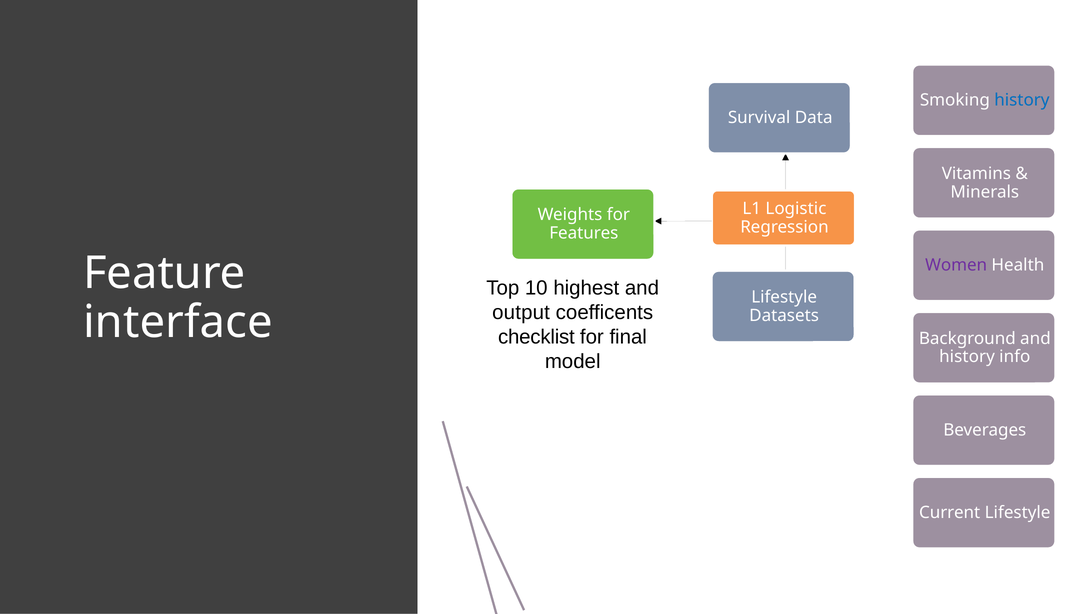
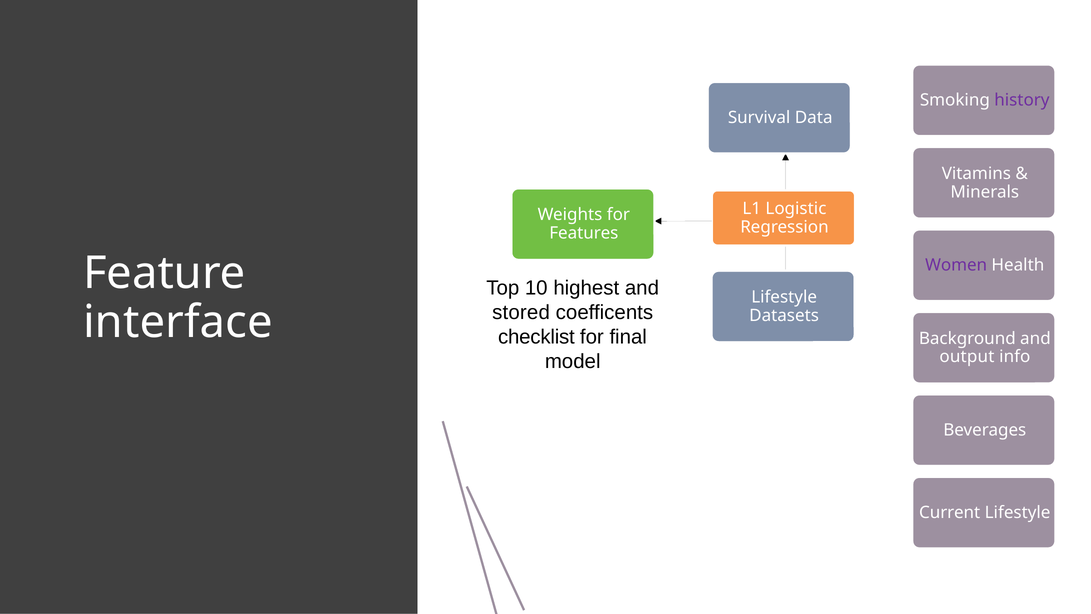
history at (1022, 100) colour: blue -> purple
output: output -> stored
history at (967, 357): history -> output
